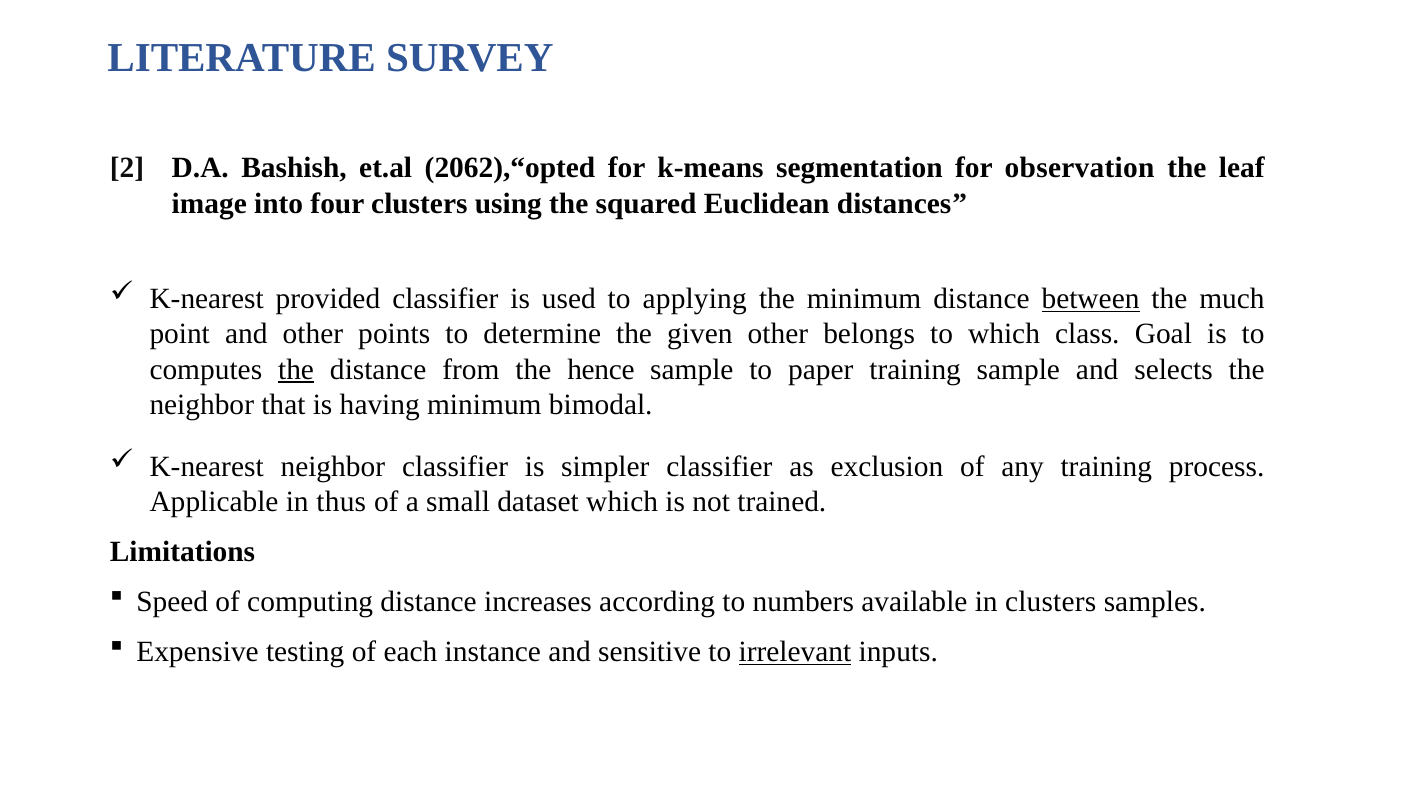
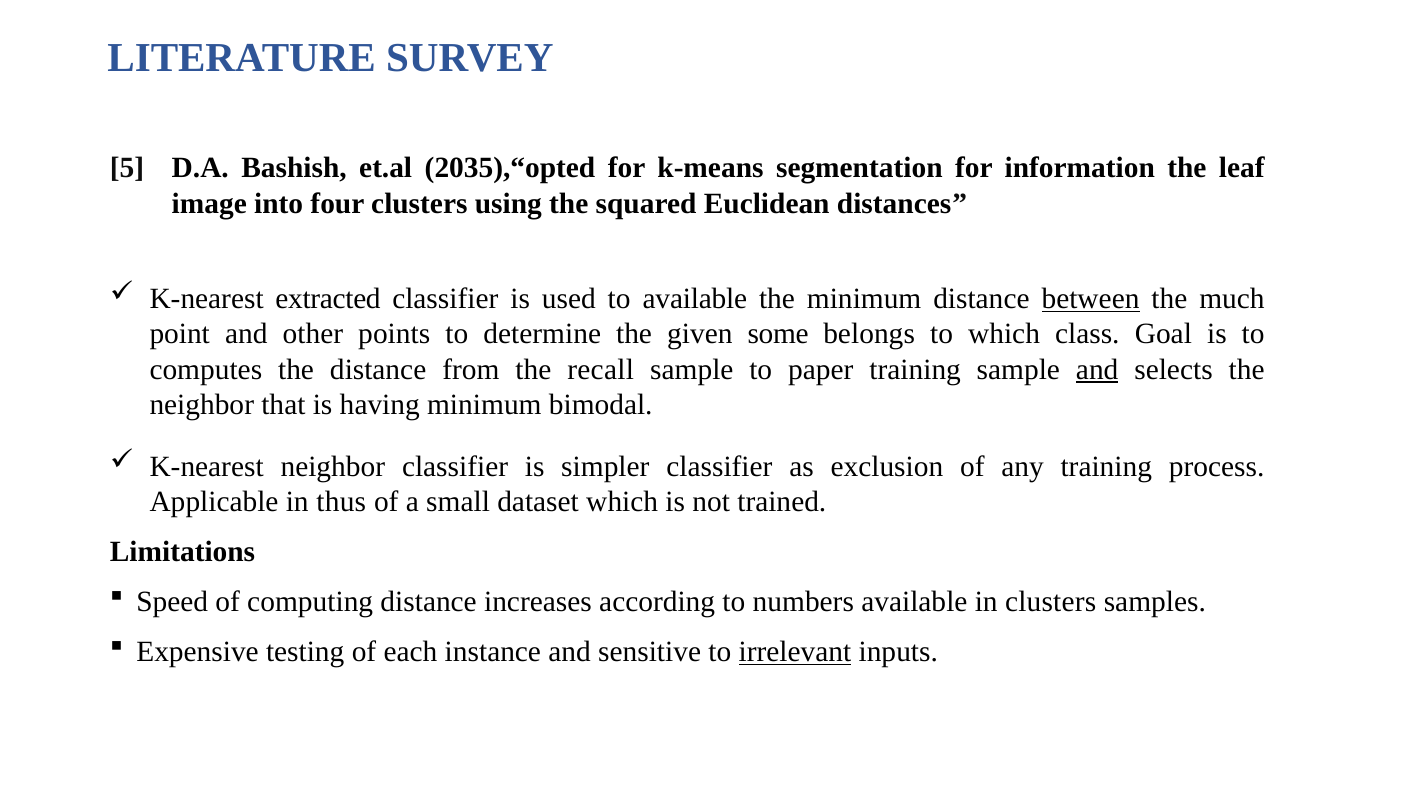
2: 2 -> 5
2062),“opted: 2062),“opted -> 2035),“opted
observation: observation -> information
provided: provided -> extracted
to applying: applying -> available
given other: other -> some
the at (296, 370) underline: present -> none
hence: hence -> recall
and at (1097, 370) underline: none -> present
